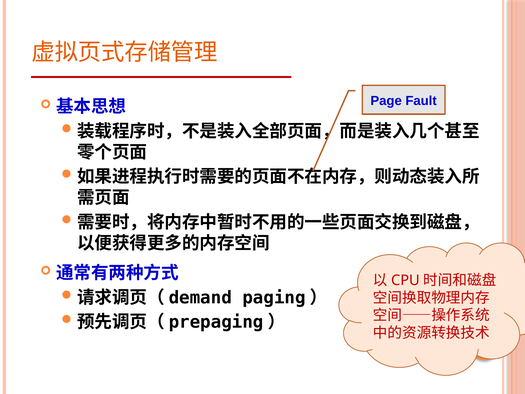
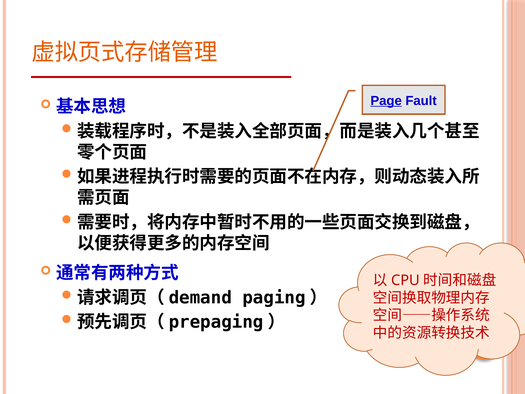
Page underline: none -> present
